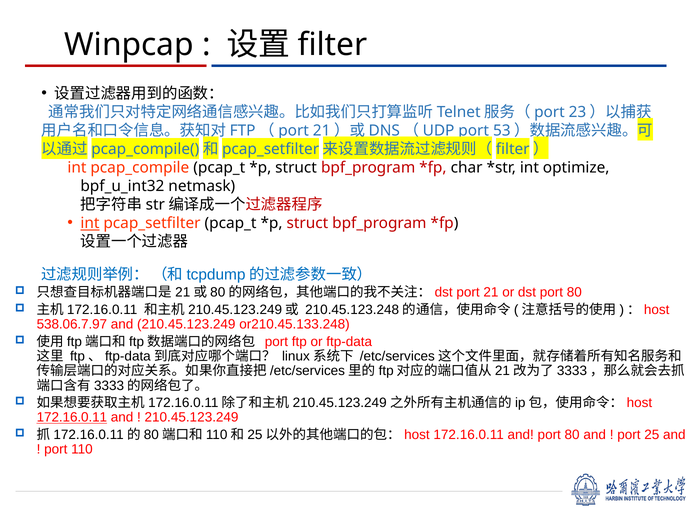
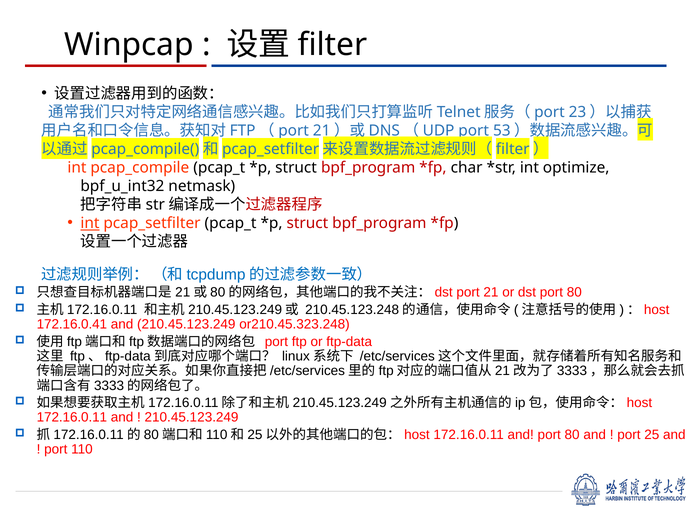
538.06.7.97: 538.06.7.97 -> 172.16.0.41
or210.45.133.248: or210.45.133.248 -> or210.45.323.248
172.16.0.11 at (72, 417) underline: present -> none
